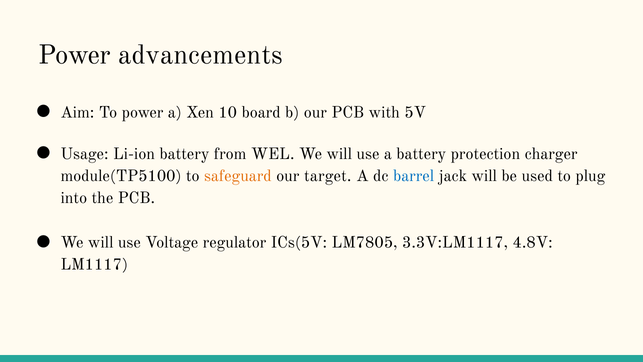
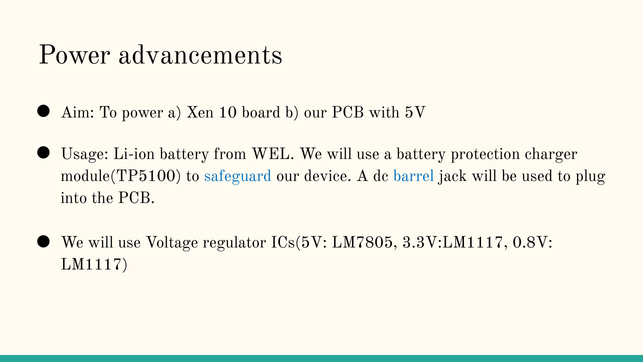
safeguard colour: orange -> blue
target: target -> device
4.8V: 4.8V -> 0.8V
